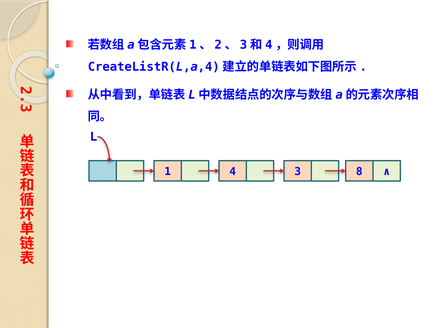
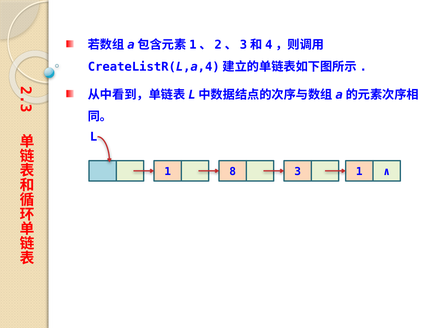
4: 4 -> 8
3 8: 8 -> 1
